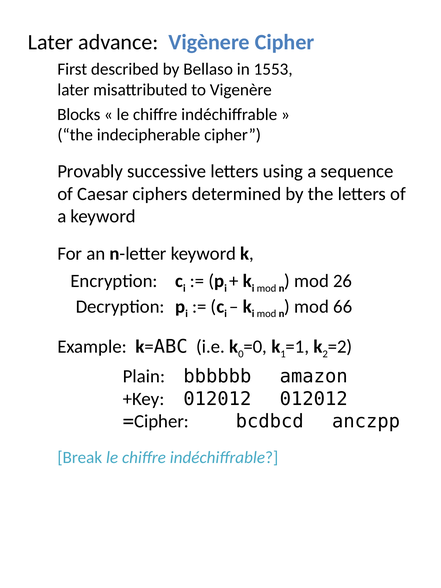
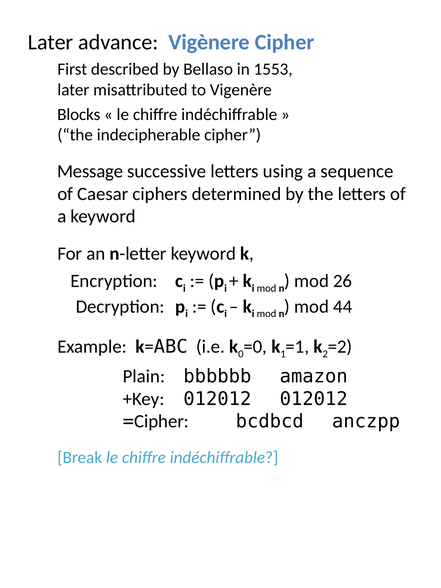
Provably: Provably -> Message
66: 66 -> 44
